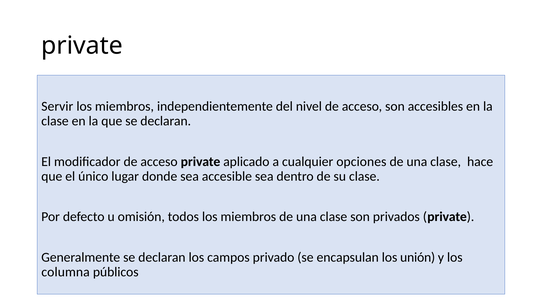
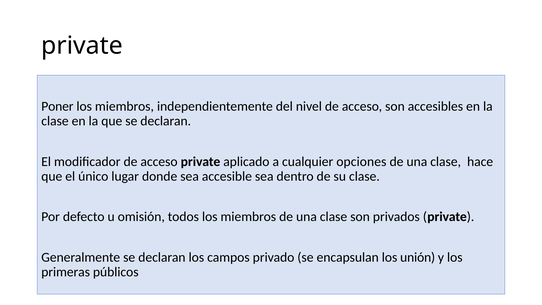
Servir: Servir -> Poner
columna: columna -> primeras
